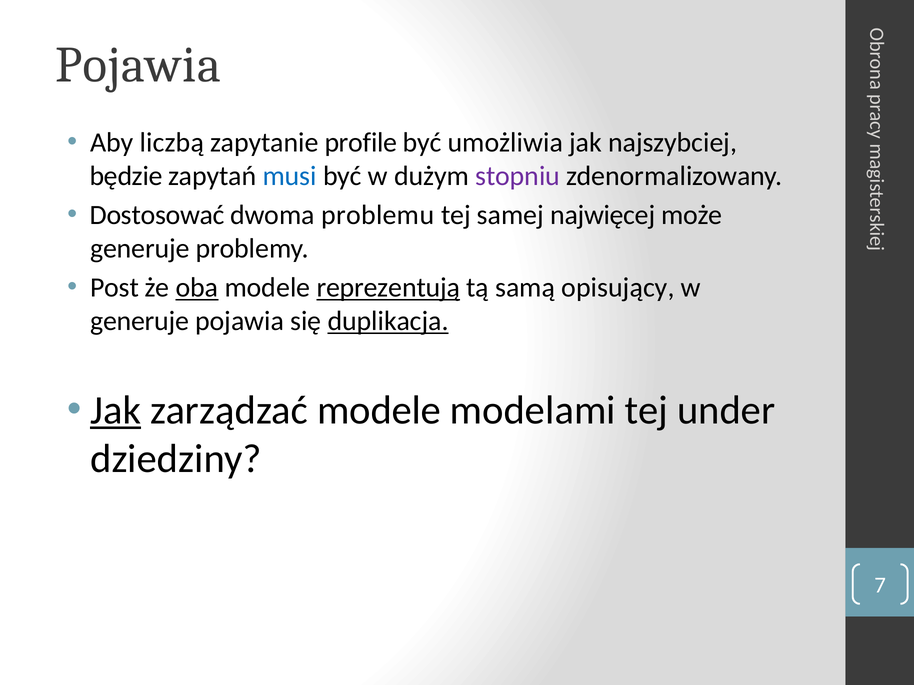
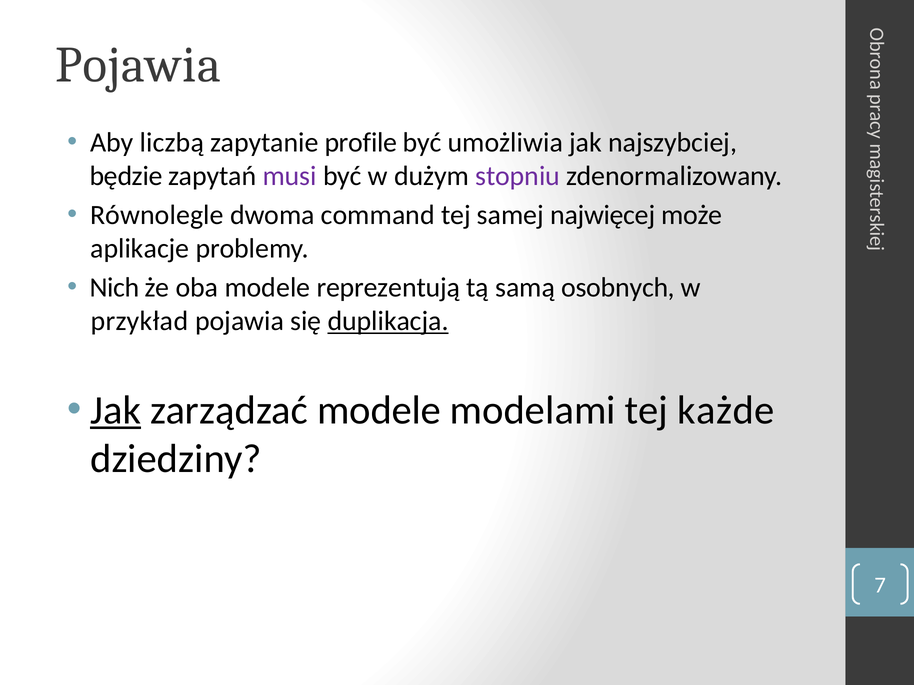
musi colour: blue -> purple
Dostosować: Dostosować -> Równolegle
problemu: problemu -> command
generuje at (140, 249): generuje -> aplikacje
Post: Post -> Nich
oba underline: present -> none
reprezentują underline: present -> none
opisujący: opisujący -> osobnych
generuje at (140, 321): generuje -> przykład
under: under -> każde
